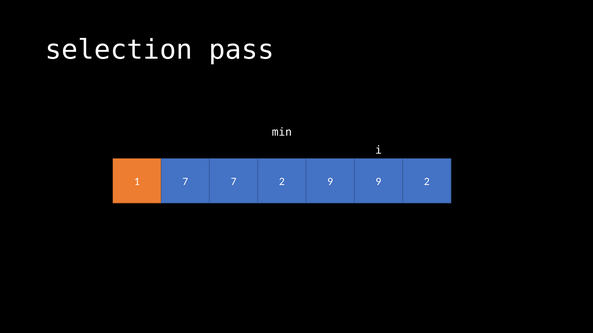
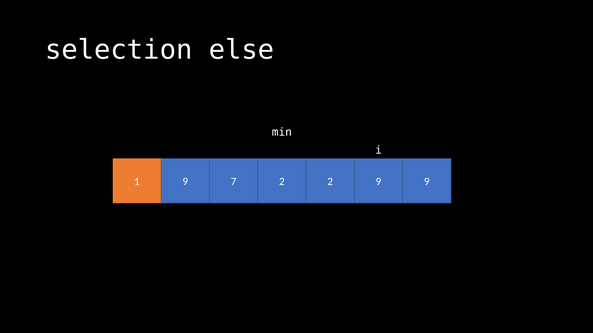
pass: pass -> else
1 7: 7 -> 9
2 9: 9 -> 2
9 2: 2 -> 9
